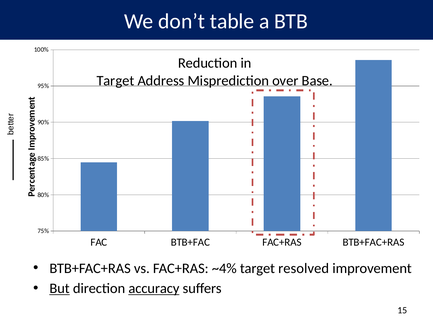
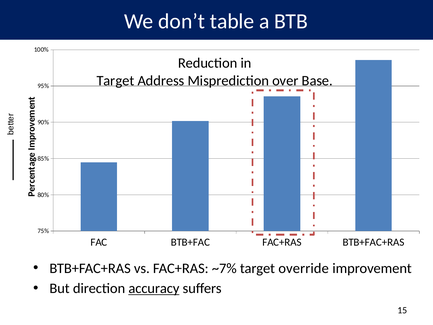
~4%: ~4% -> ~7%
resolved: resolved -> override
But underline: present -> none
